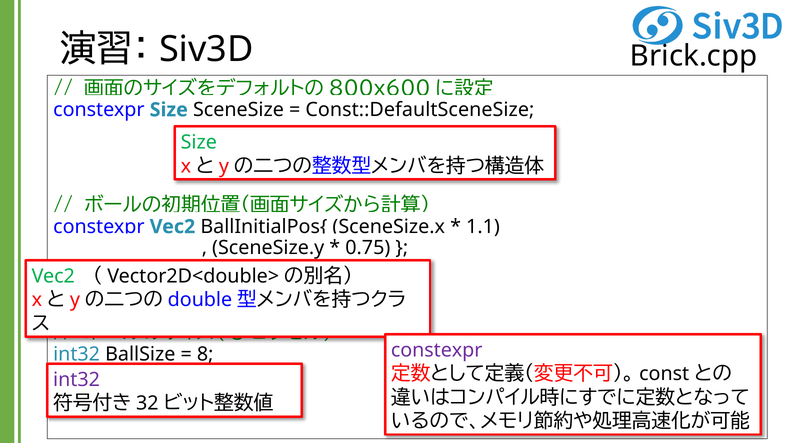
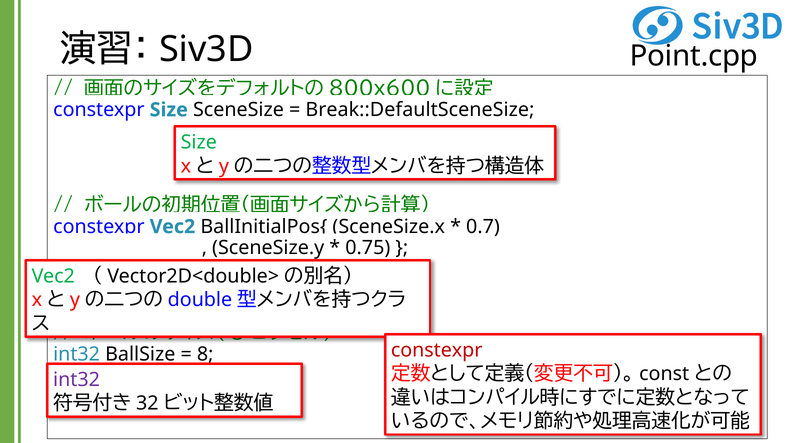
Brick.cpp: Brick.cpp -> Point.cpp
Const::DefaultSceneSize: Const::DefaultSceneSize -> Break::DefaultSceneSize
1.1: 1.1 -> 0.7
constexpr at (437, 350) colour: purple -> red
